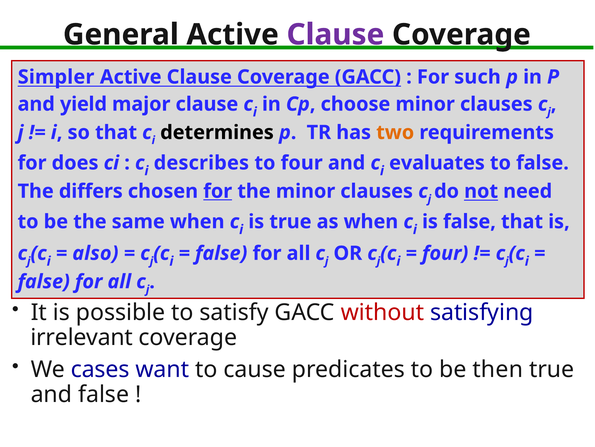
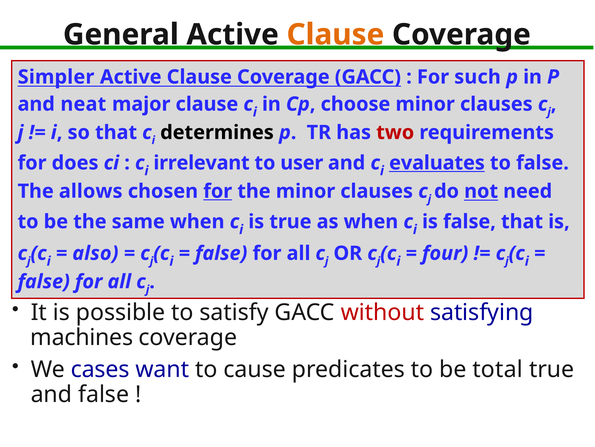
Clause at (335, 35) colour: purple -> orange
yield: yield -> neat
two colour: orange -> red
describes: describes -> irrelevant
to four: four -> user
evaluates underline: none -> present
differs: differs -> allows
irrelevant: irrelevant -> machines
then: then -> total
